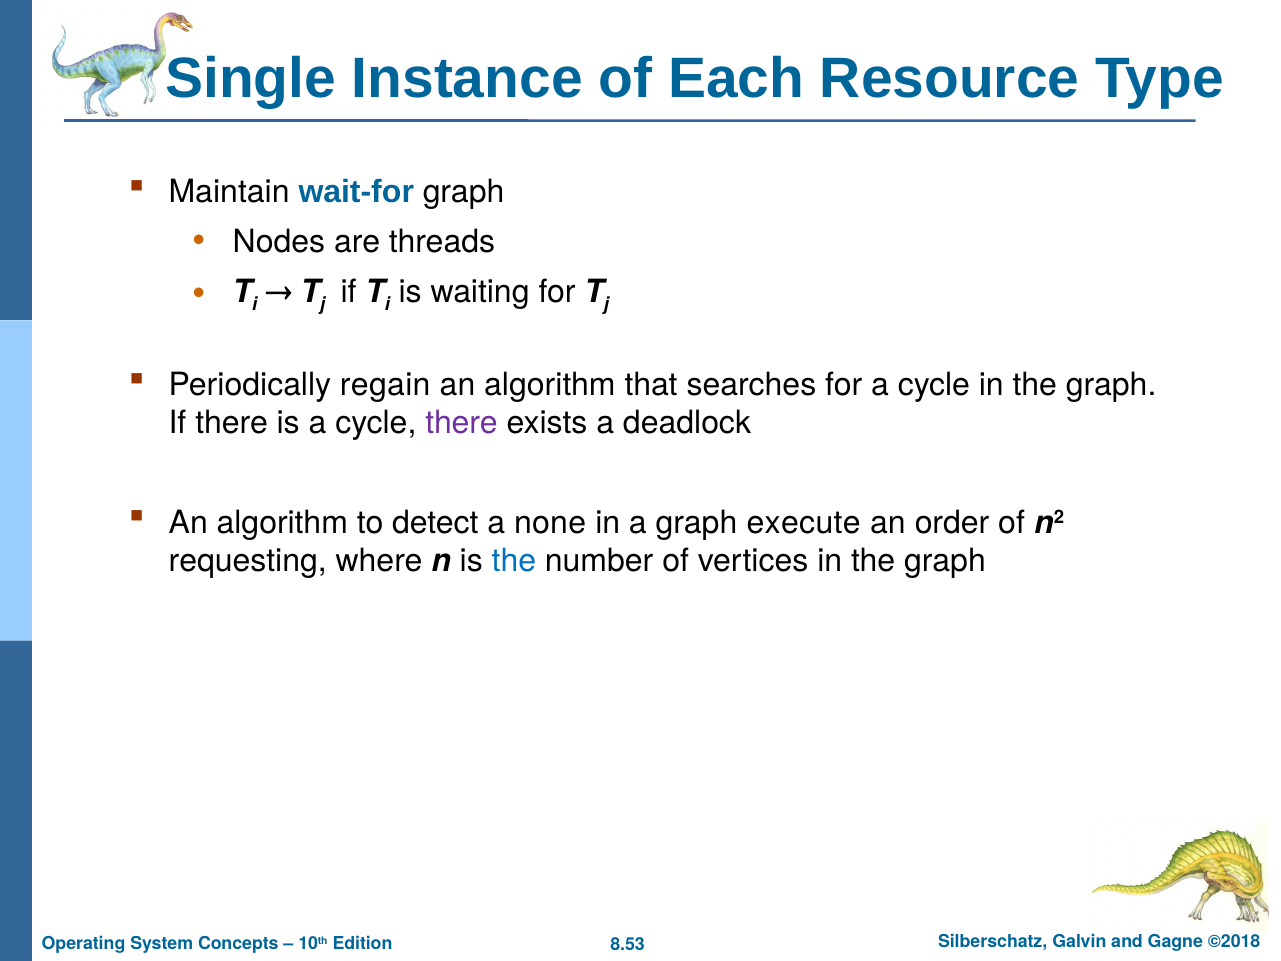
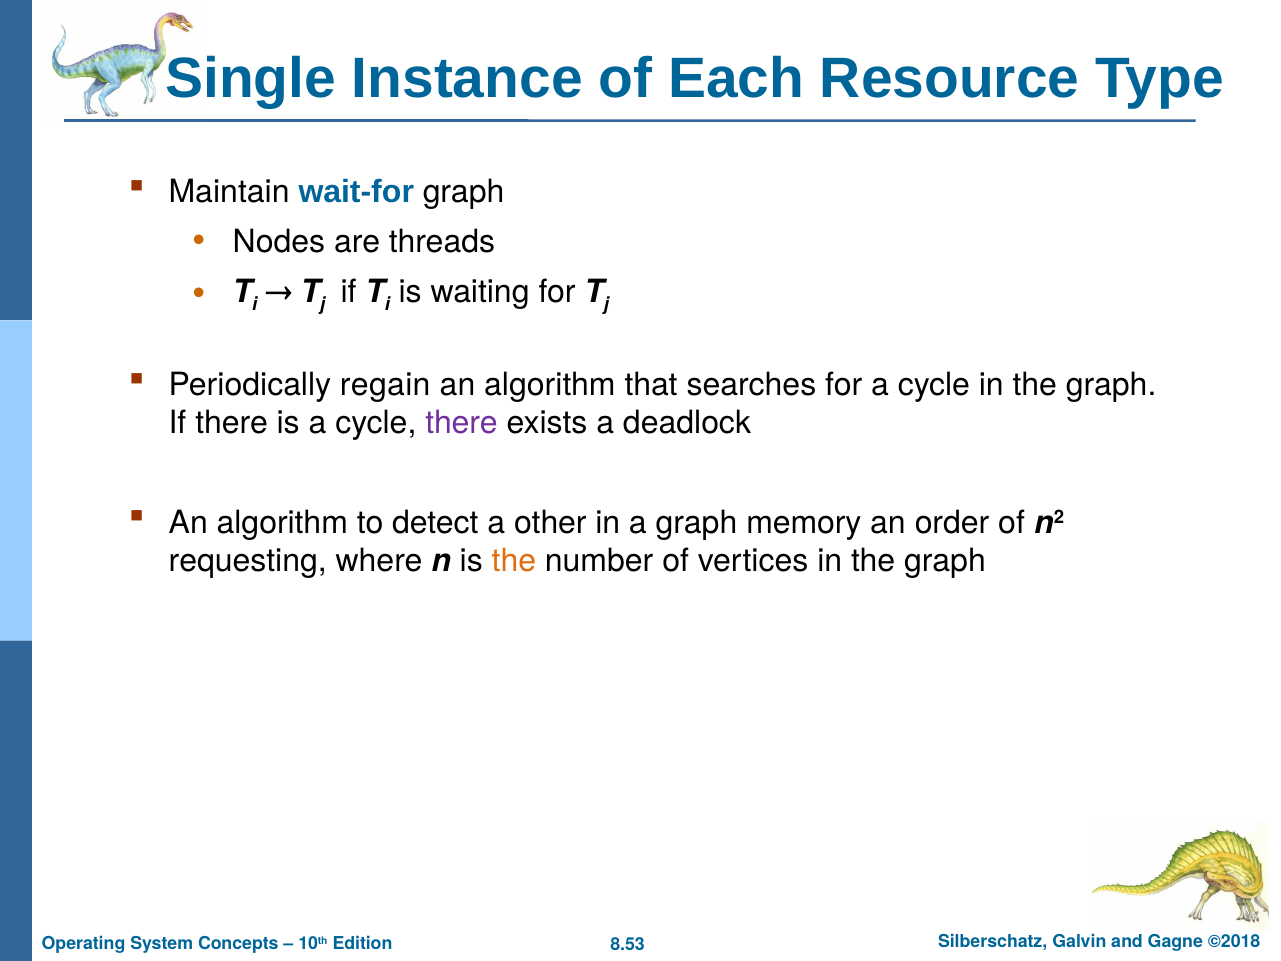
none: none -> other
execute: execute -> memory
the at (514, 561) colour: blue -> orange
